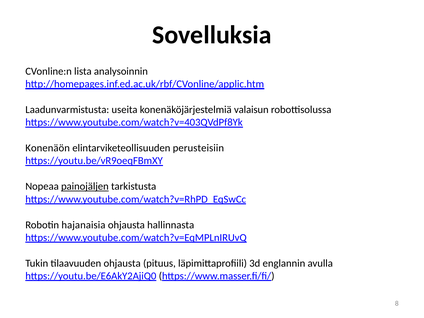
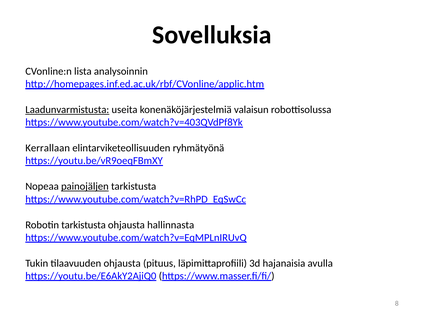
Laadunvarmistusta underline: none -> present
Konenäön: Konenäön -> Kerrallaan
perusteisiin: perusteisiin -> ryhmätyönä
Robotin hajanaisia: hajanaisia -> tarkistusta
englannin: englannin -> hajanaisia
